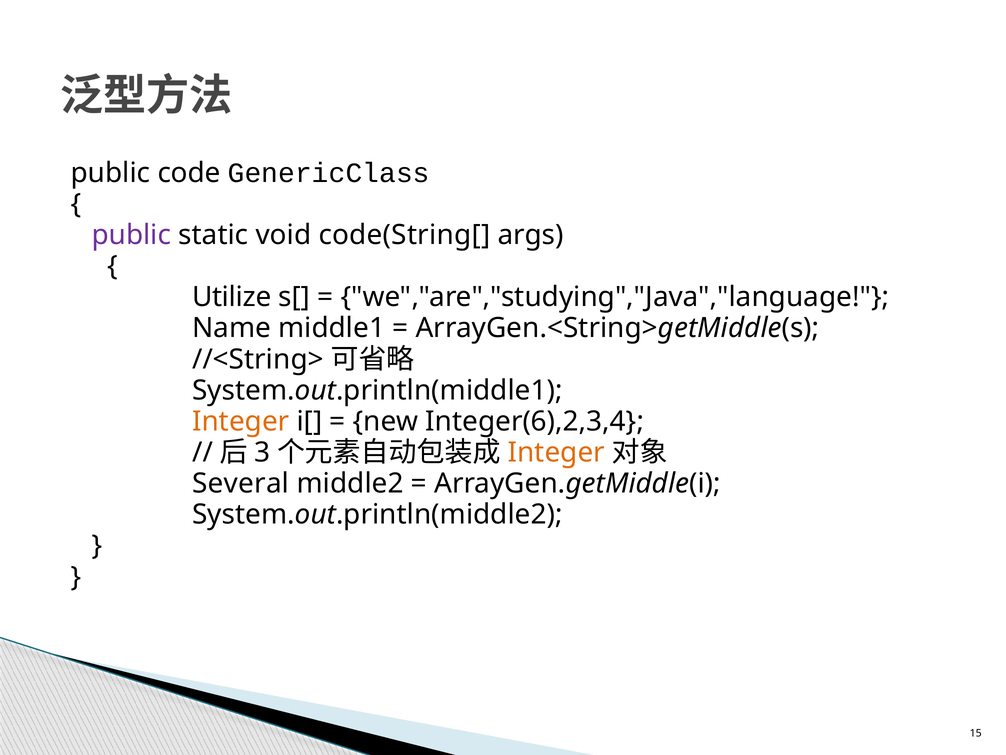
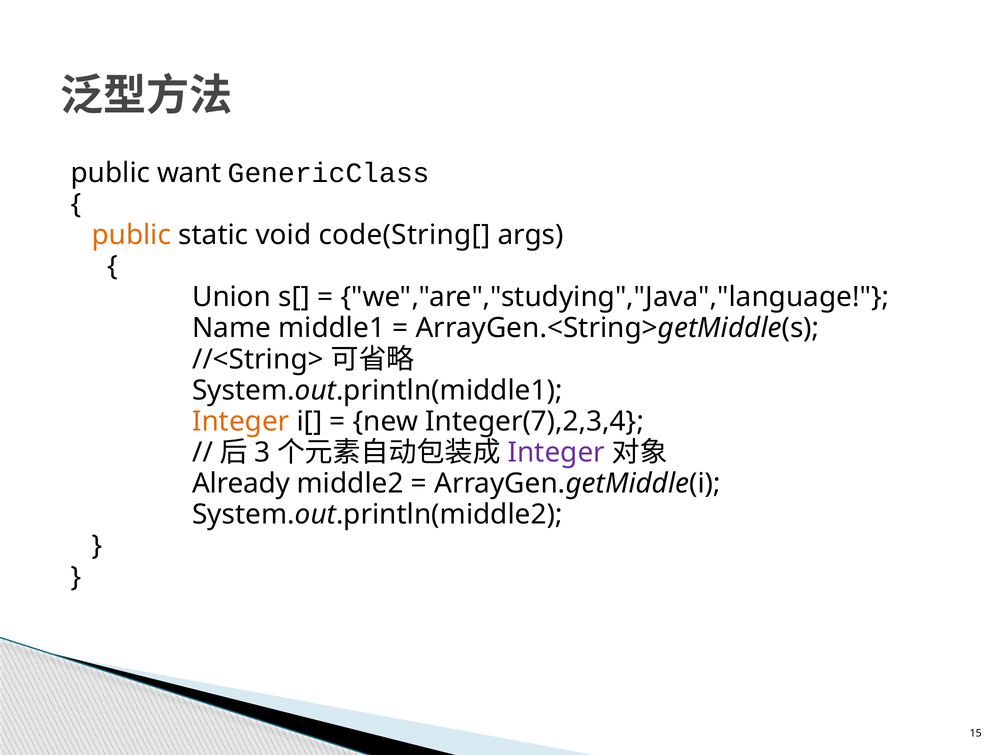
code: code -> want
public at (131, 235) colour: purple -> orange
Utilize: Utilize -> Union
Integer(6),2,3,4: Integer(6),2,3,4 -> Integer(7),2,3,4
Integer at (556, 452) colour: orange -> purple
Several: Several -> Already
